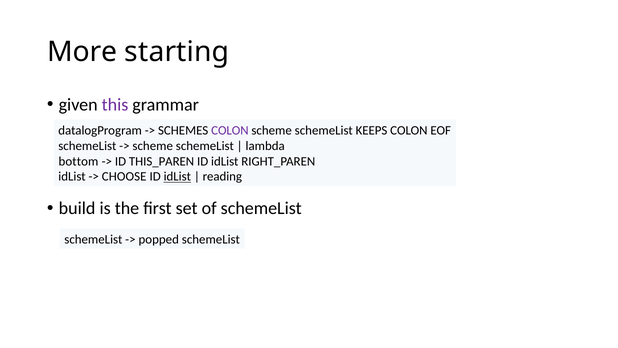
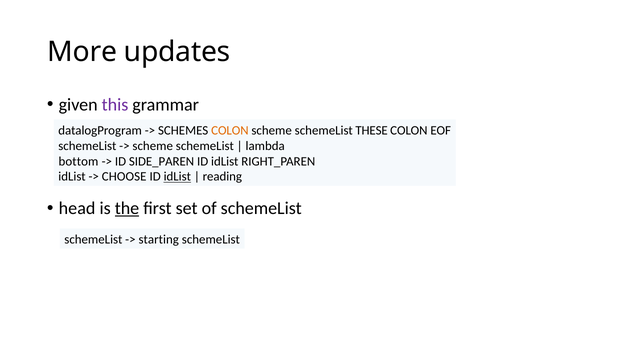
starting: starting -> updates
COLON at (230, 130) colour: purple -> orange
KEEPS: KEEPS -> THESE
THIS_PAREN: THIS_PAREN -> SIDE_PAREN
build: build -> head
the underline: none -> present
popped: popped -> starting
